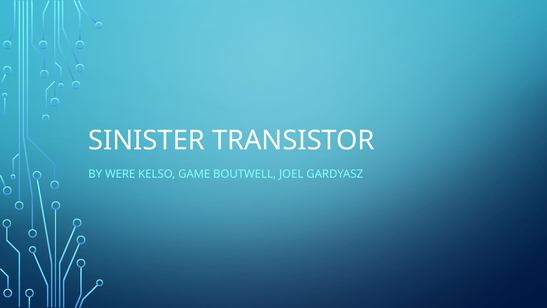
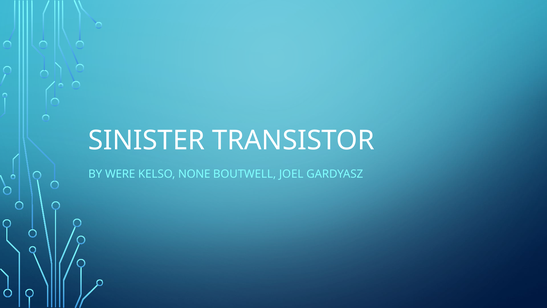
GAME: GAME -> NONE
